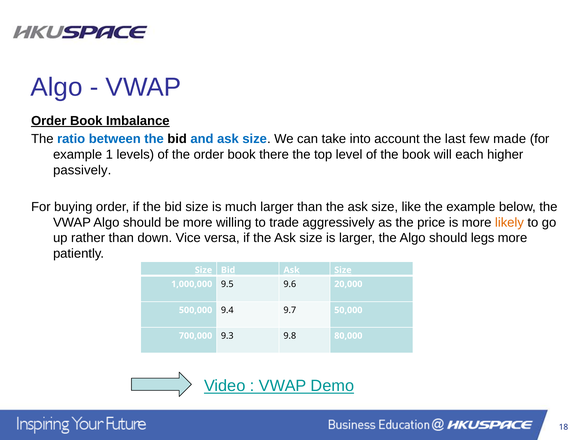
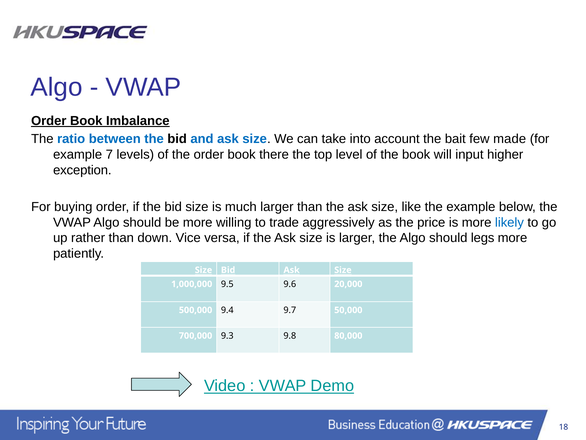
last: last -> bait
1: 1 -> 7
each: each -> input
passively: passively -> exception
likely colour: orange -> blue
